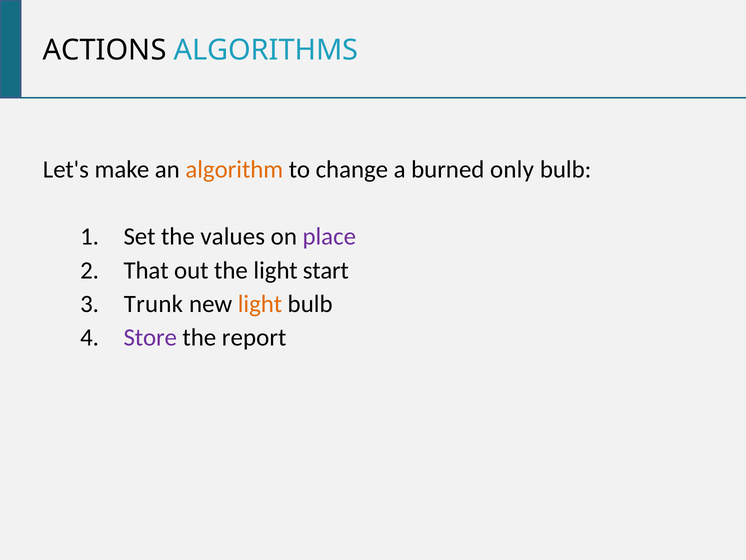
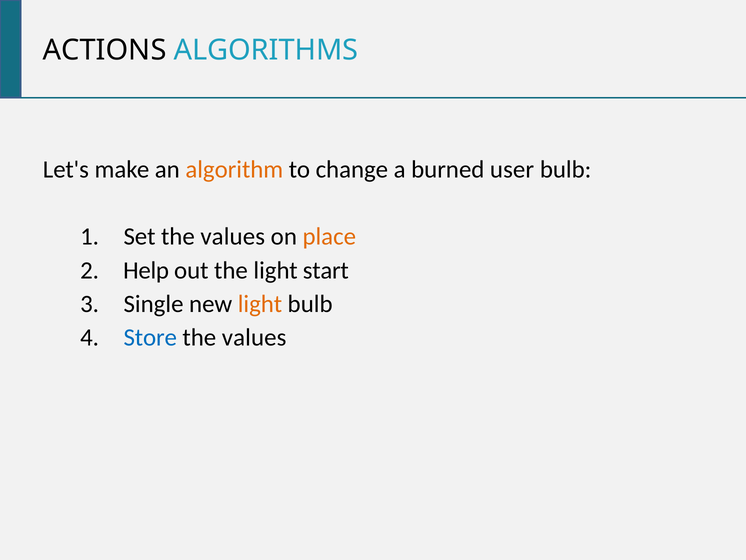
only: only -> user
place colour: purple -> orange
That: That -> Help
Trunk: Trunk -> Single
Store colour: purple -> blue
report at (254, 337): report -> values
